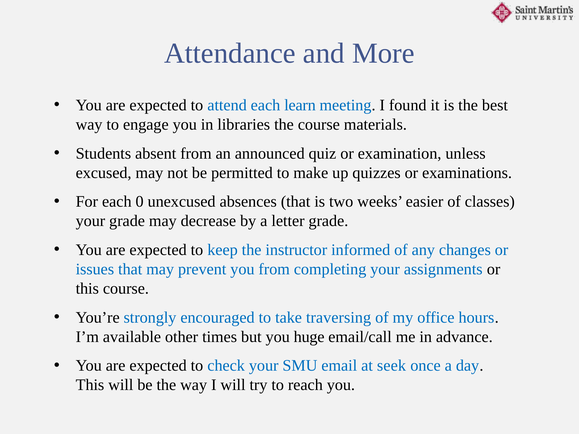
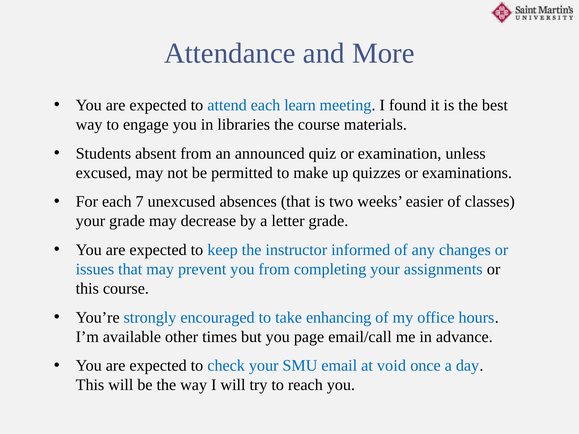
0: 0 -> 7
traversing: traversing -> enhancing
huge: huge -> page
seek: seek -> void
